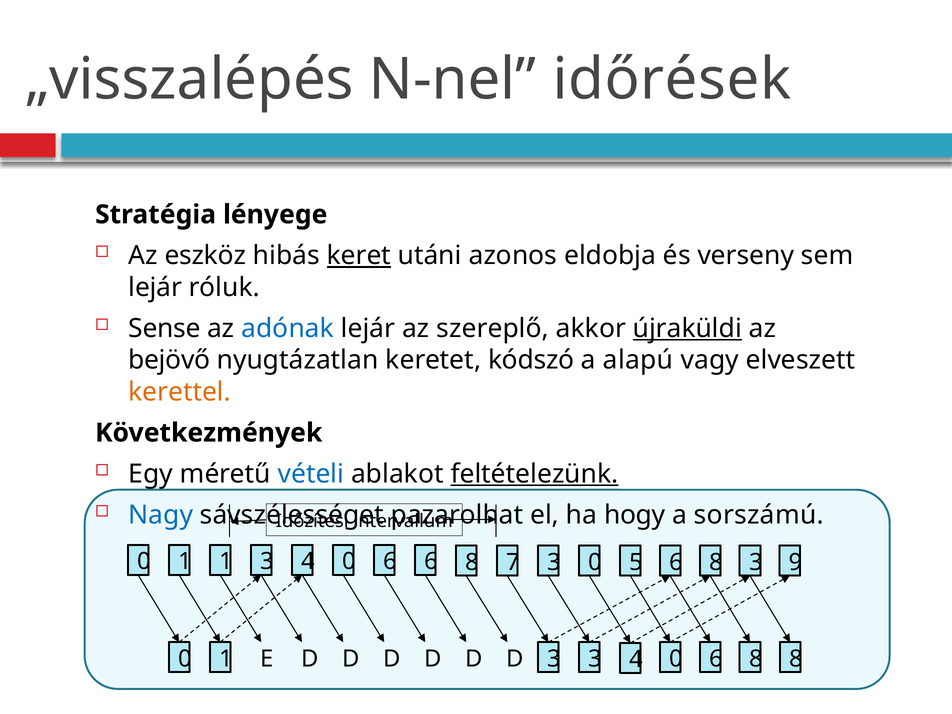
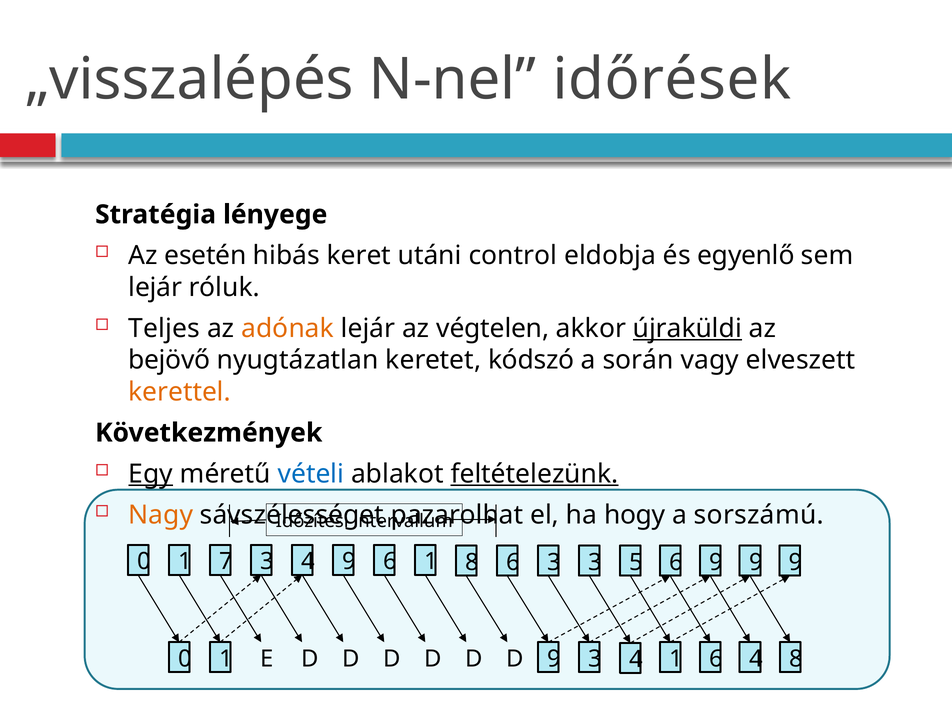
eszköz: eszköz -> esetén
keret underline: present -> none
azonos: azonos -> control
verseny: verseny -> egyenlő
Sense: Sense -> Teljes
adónak colour: blue -> orange
szereplő: szereplő -> végtelen
alapú: alapú -> során
Egy underline: none -> present
Nagy colour: blue -> orange
1 1: 1 -> 7
3 4 0: 0 -> 9
6 6: 6 -> 1
3 0: 0 -> 3
7 at (513, 562): 7 -> 6
8 at (716, 562): 8 -> 9
5 3: 3 -> 9
D 3: 3 -> 9
8 at (756, 659): 8 -> 4
0 at (676, 659): 0 -> 1
